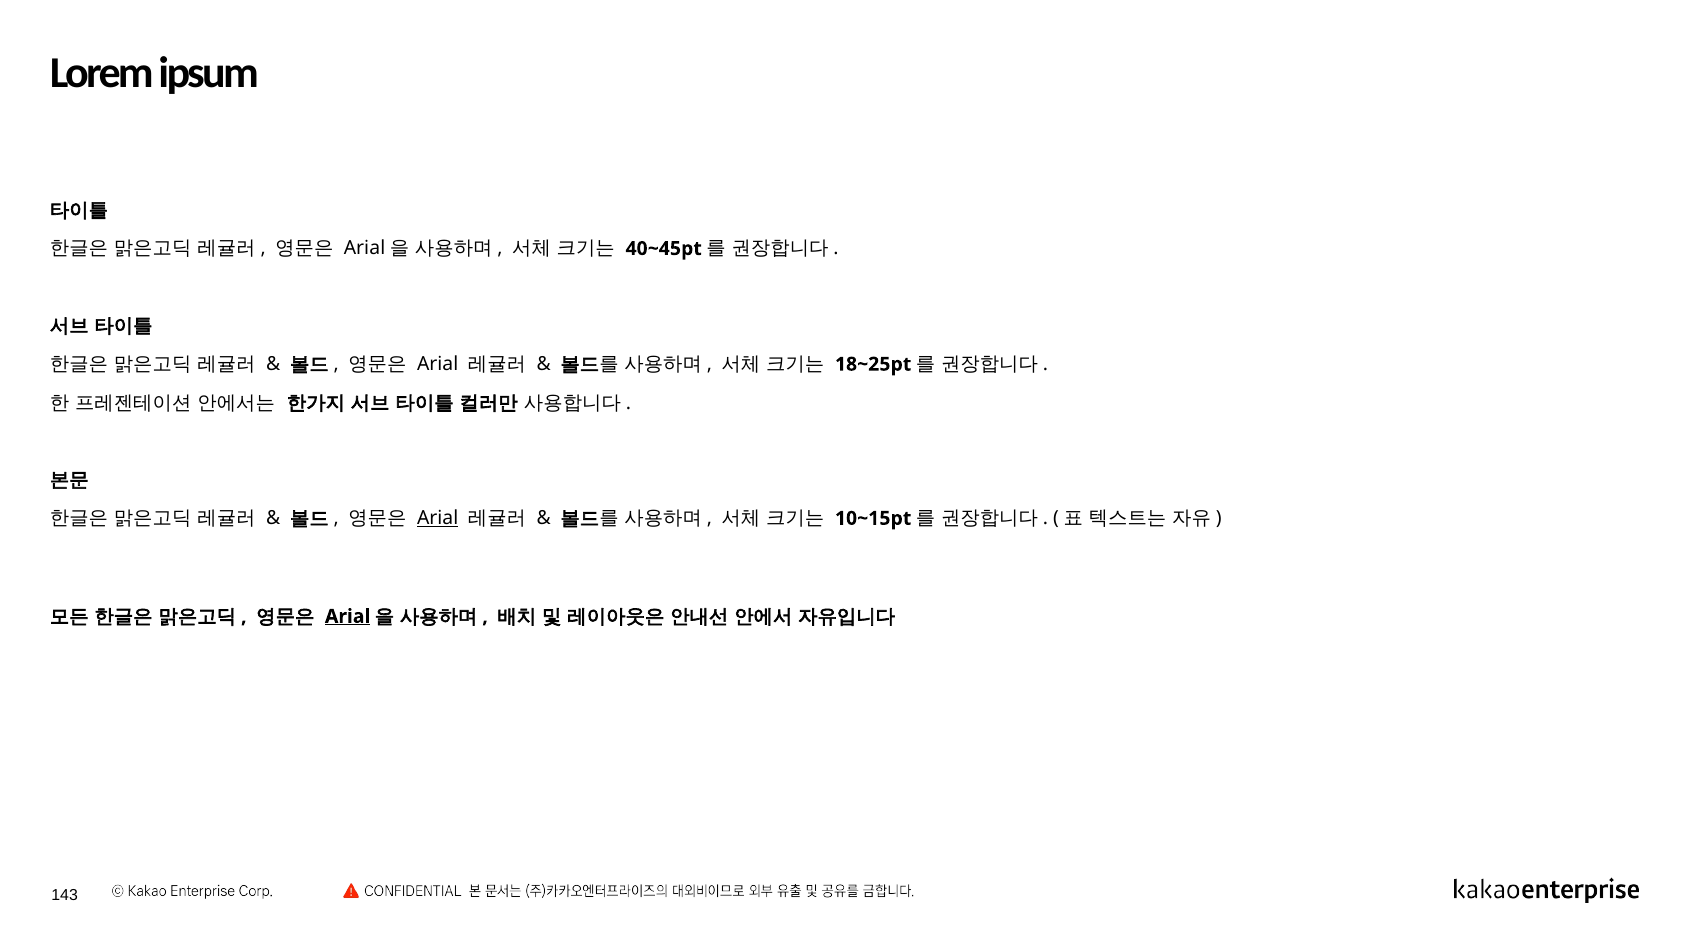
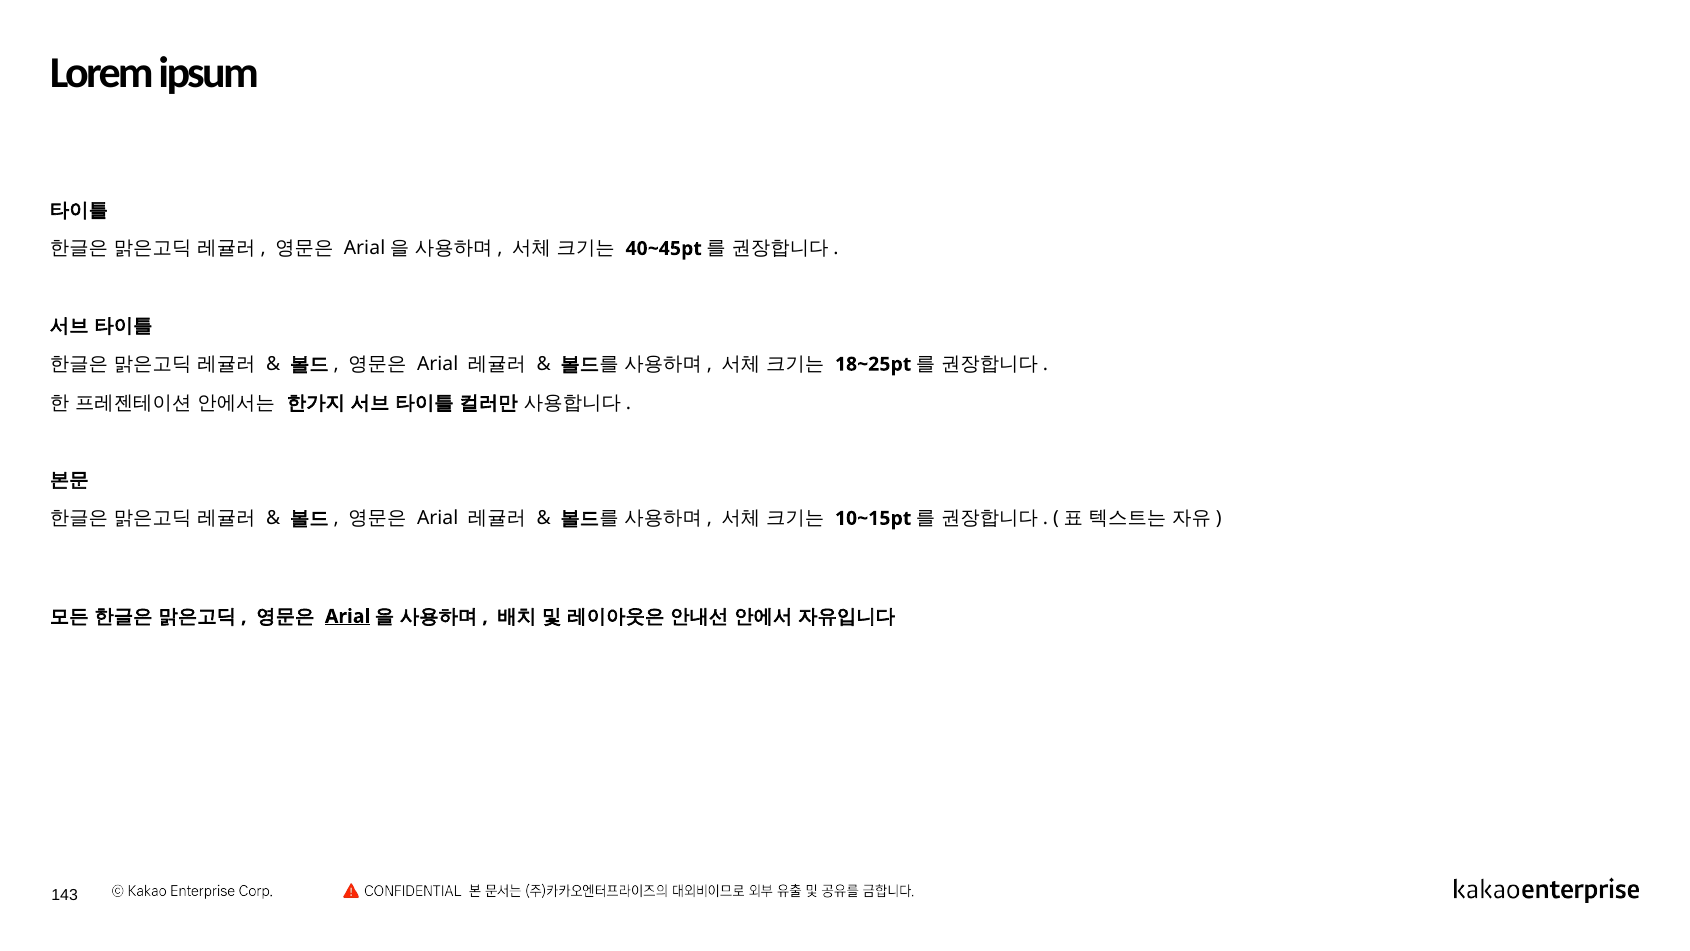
Arial at (438, 518) underline: present -> none
